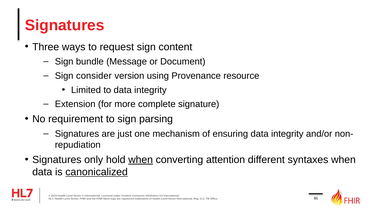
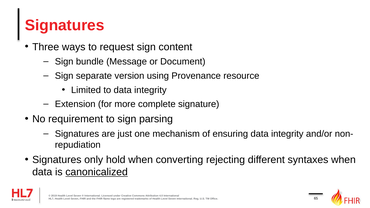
consider: consider -> separate
when at (141, 160) underline: present -> none
attention: attention -> rejecting
